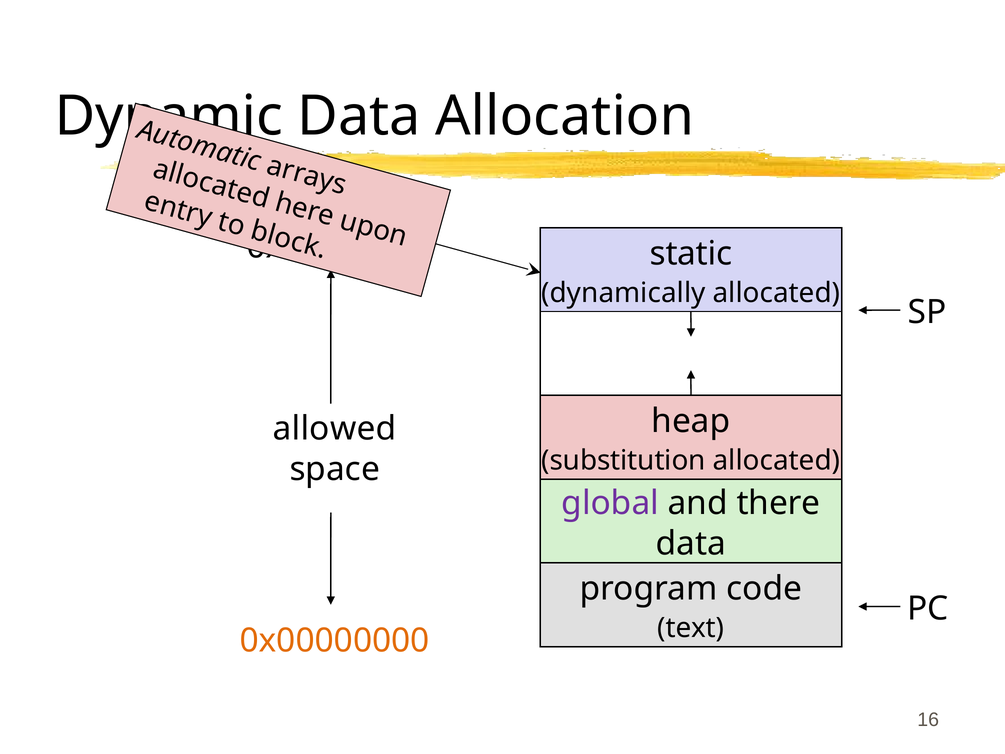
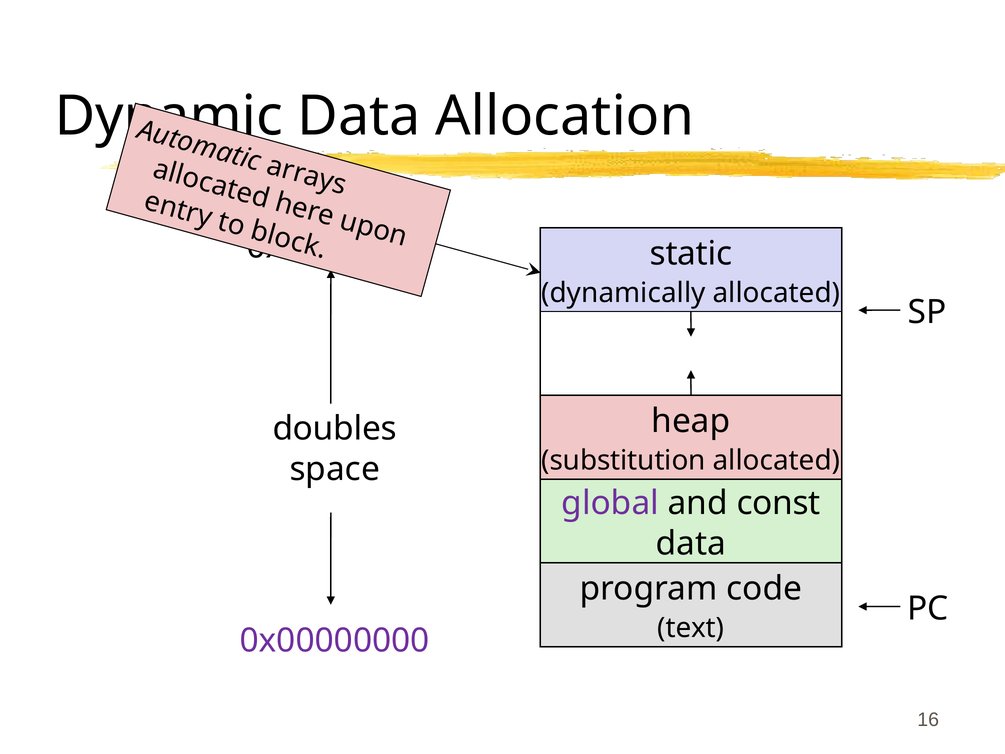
allowed: allowed -> doubles
there: there -> const
0x00000000 colour: orange -> purple
